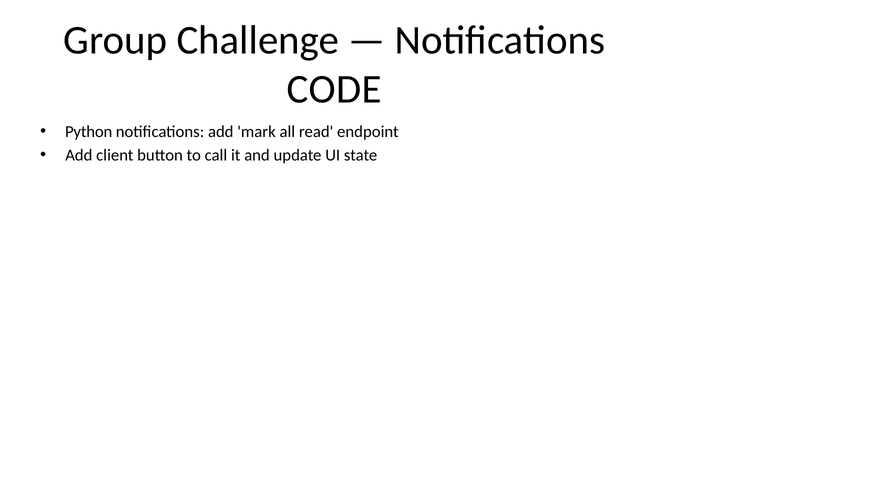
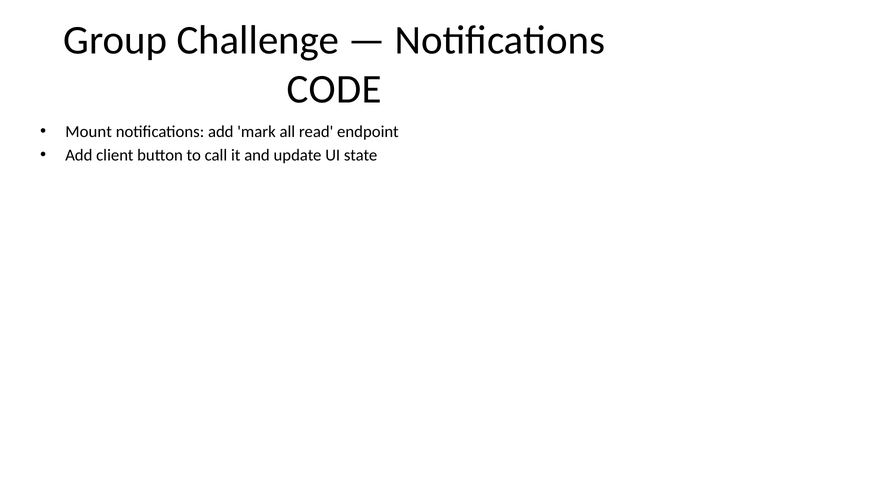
Python: Python -> Mount
